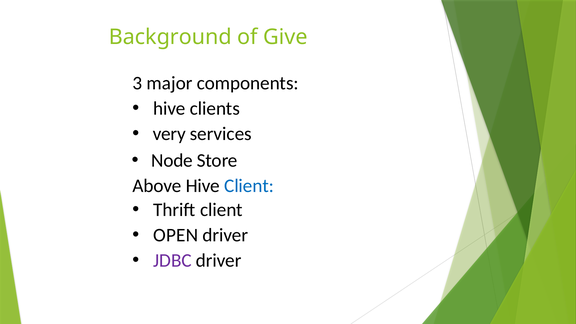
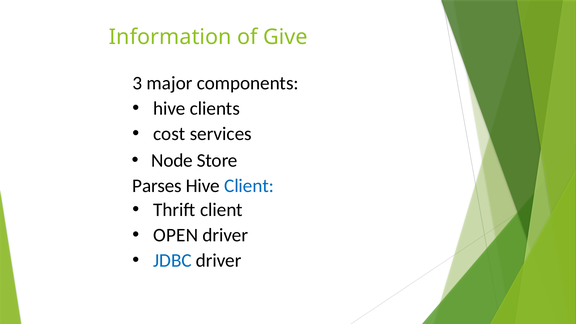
Background: Background -> Information
very: very -> cost
Above: Above -> Parses
JDBC colour: purple -> blue
